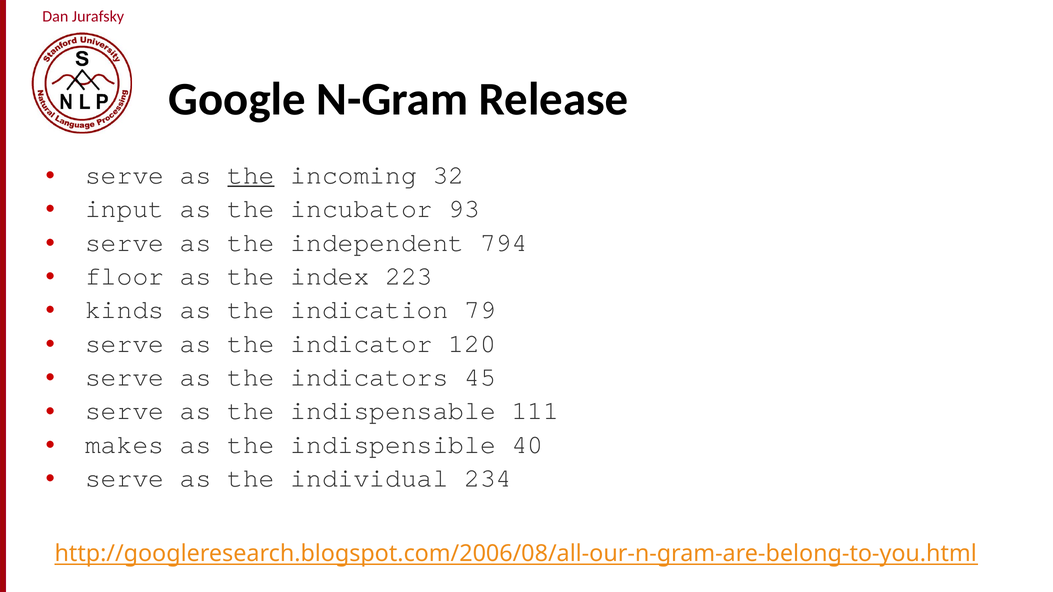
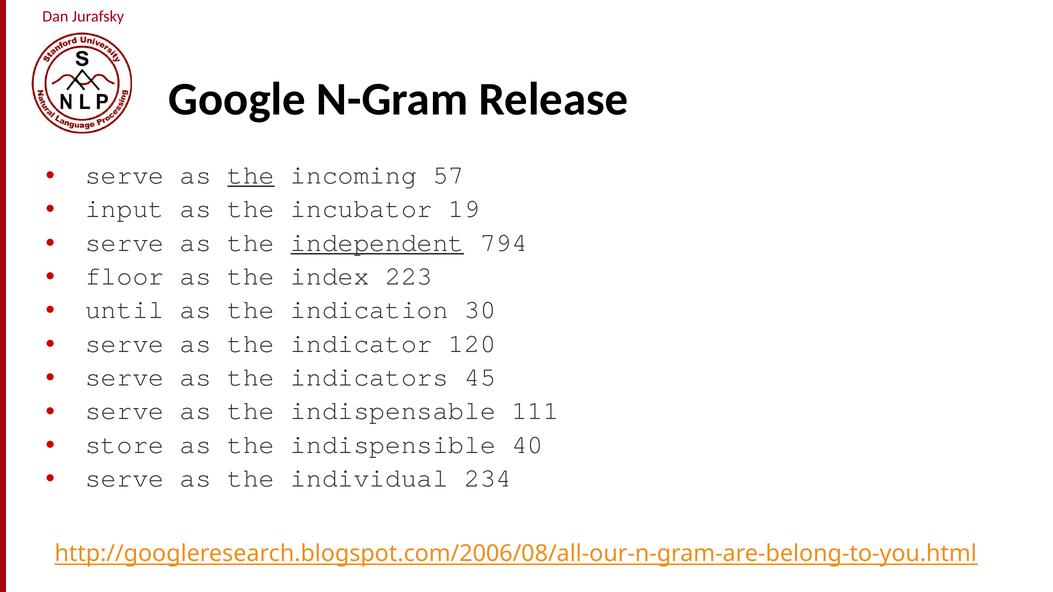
32: 32 -> 57
93: 93 -> 19
independent underline: none -> present
kinds: kinds -> until
79: 79 -> 30
makes: makes -> store
